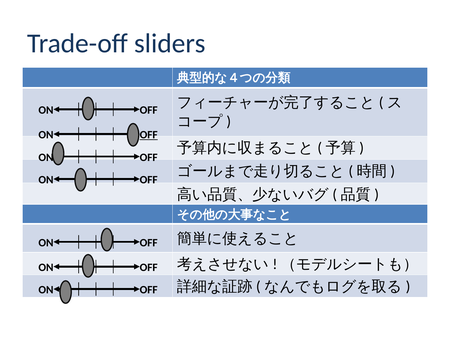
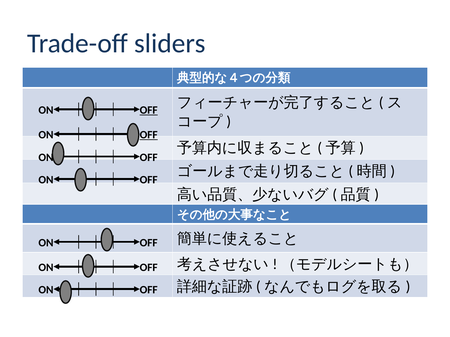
OFF at (149, 110) underline: none -> present
